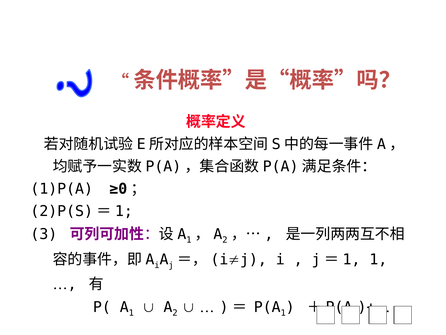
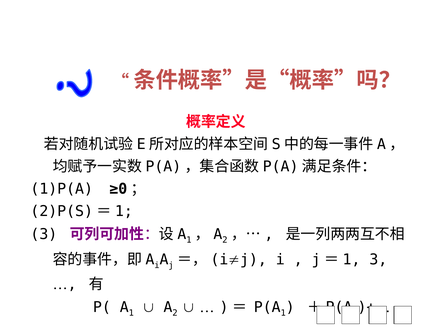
j＝1 1: 1 -> 3
